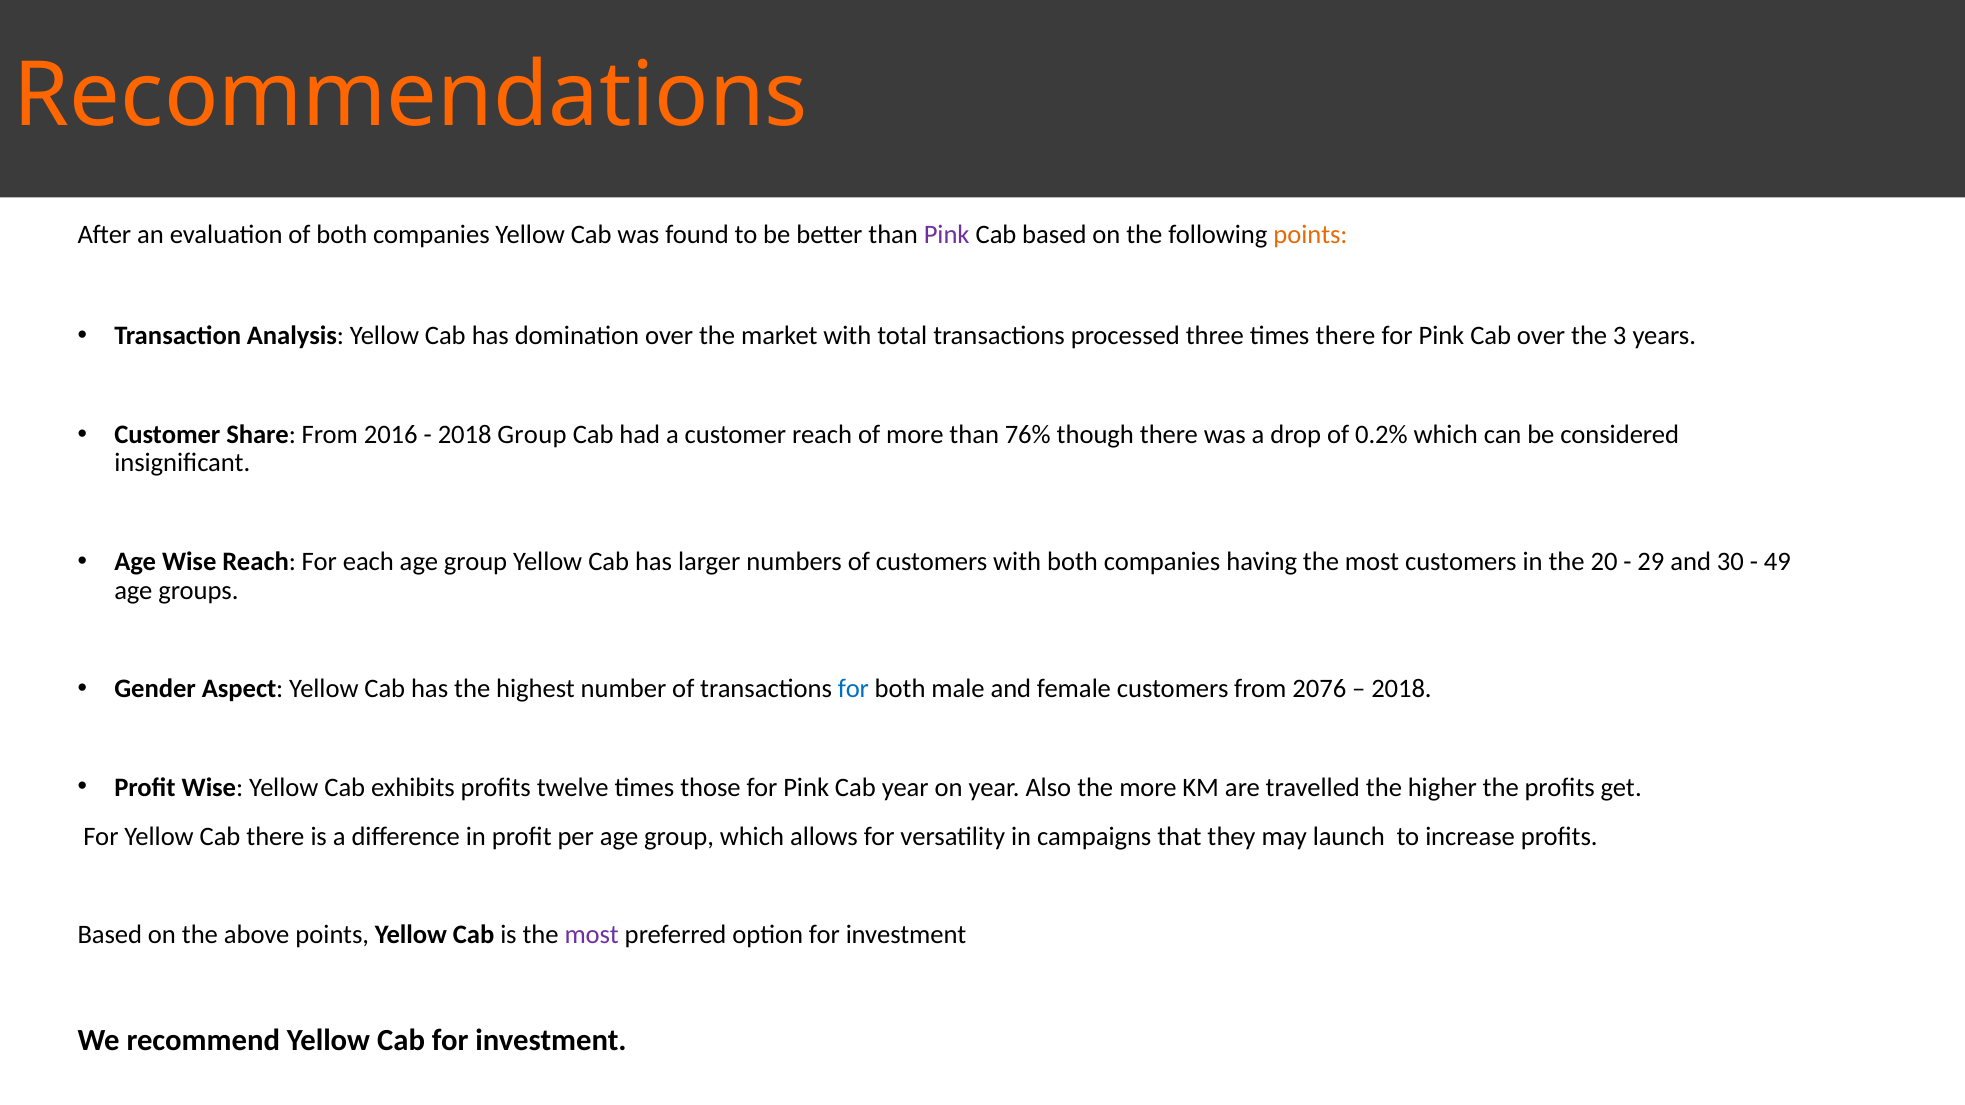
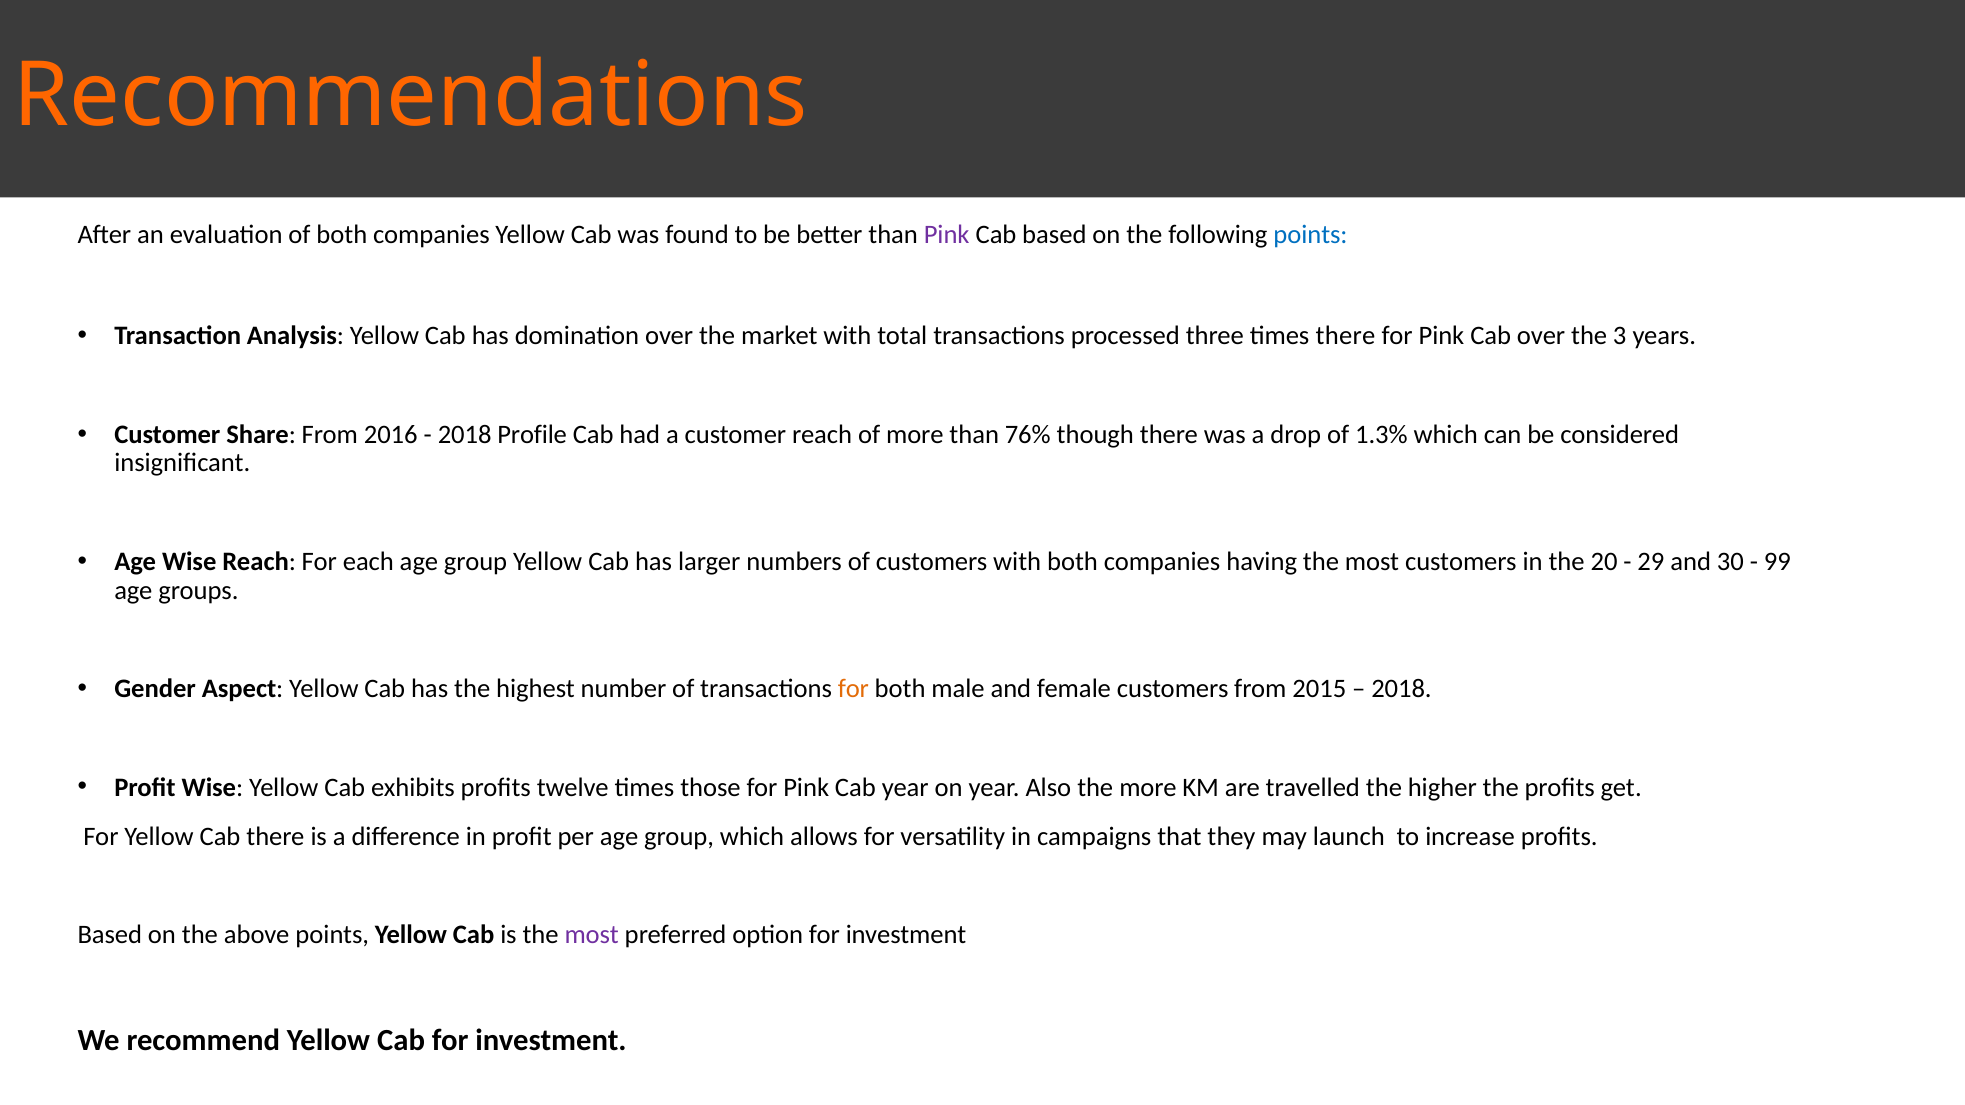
points at (1310, 234) colour: orange -> blue
2018 Group: Group -> Profile
0.2%: 0.2% -> 1.3%
49: 49 -> 99
for at (853, 689) colour: blue -> orange
2076: 2076 -> 2015
